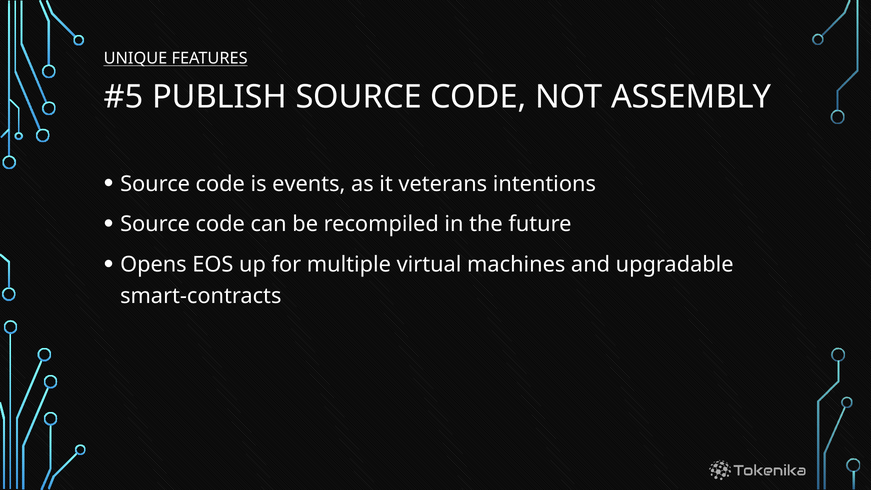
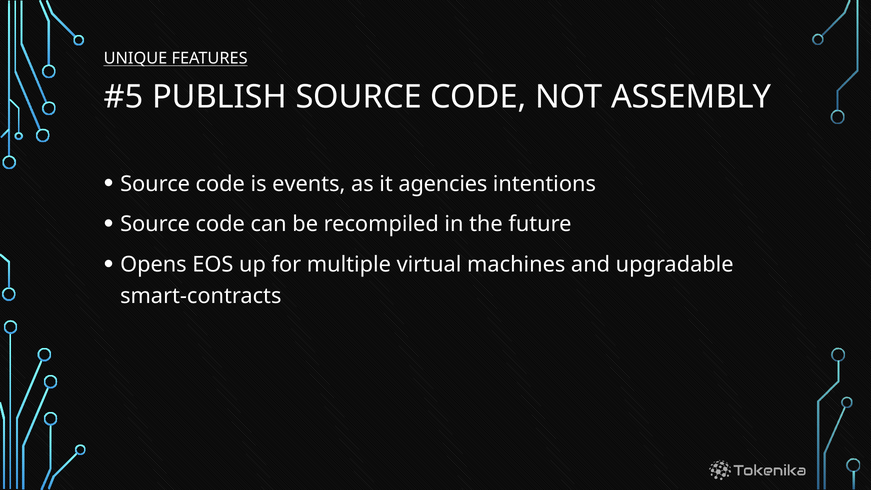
veterans: veterans -> agencies
